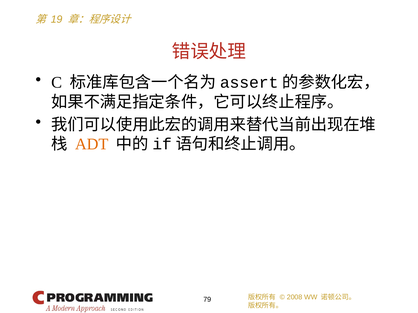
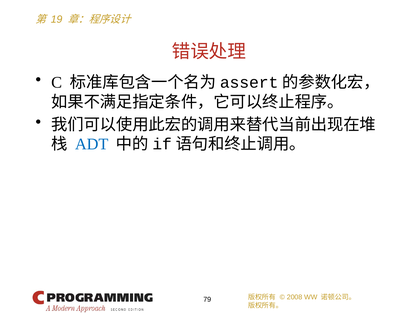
ADT colour: orange -> blue
